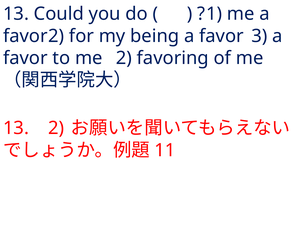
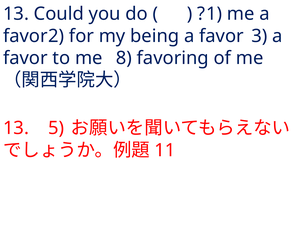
me 2: 2 -> 8
13 2: 2 -> 5
